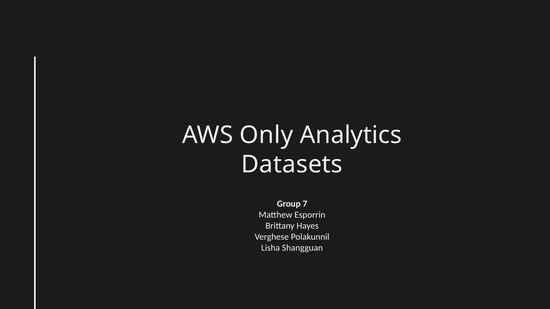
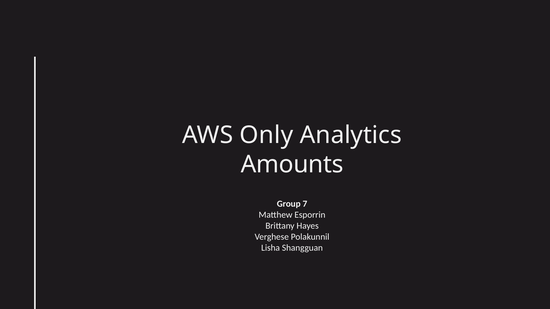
Datasets: Datasets -> Amounts
